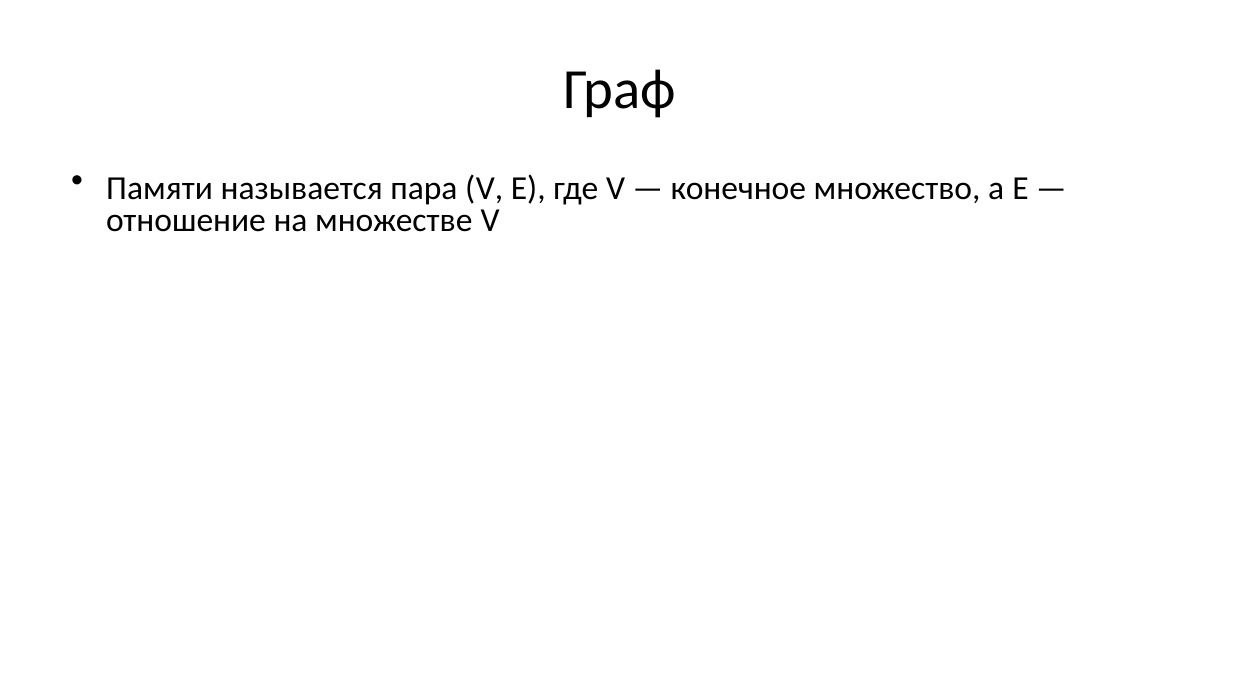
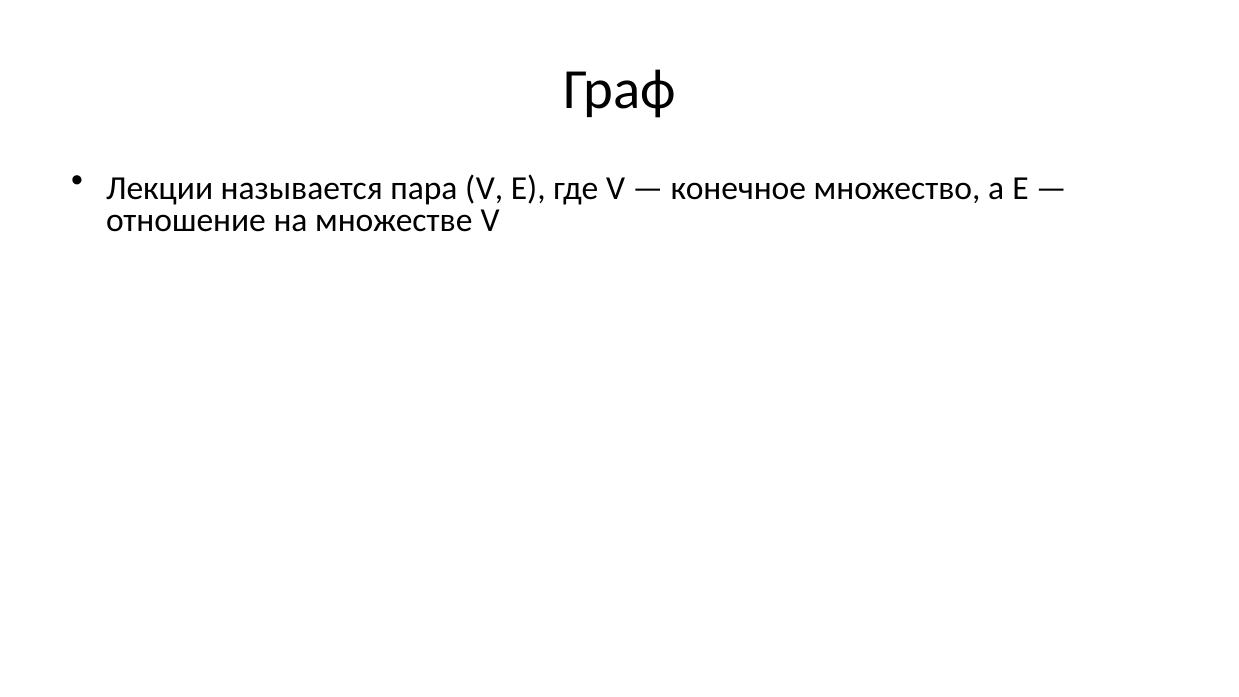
Памяти: Памяти -> Лекции
